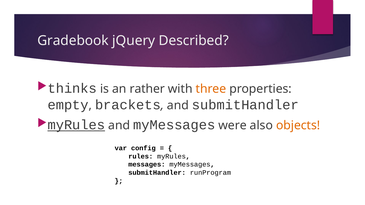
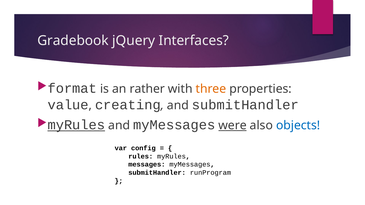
Described: Described -> Interfaces
thinks: thinks -> format
empty: empty -> value
brackets: brackets -> creating
were underline: none -> present
objects colour: orange -> blue
